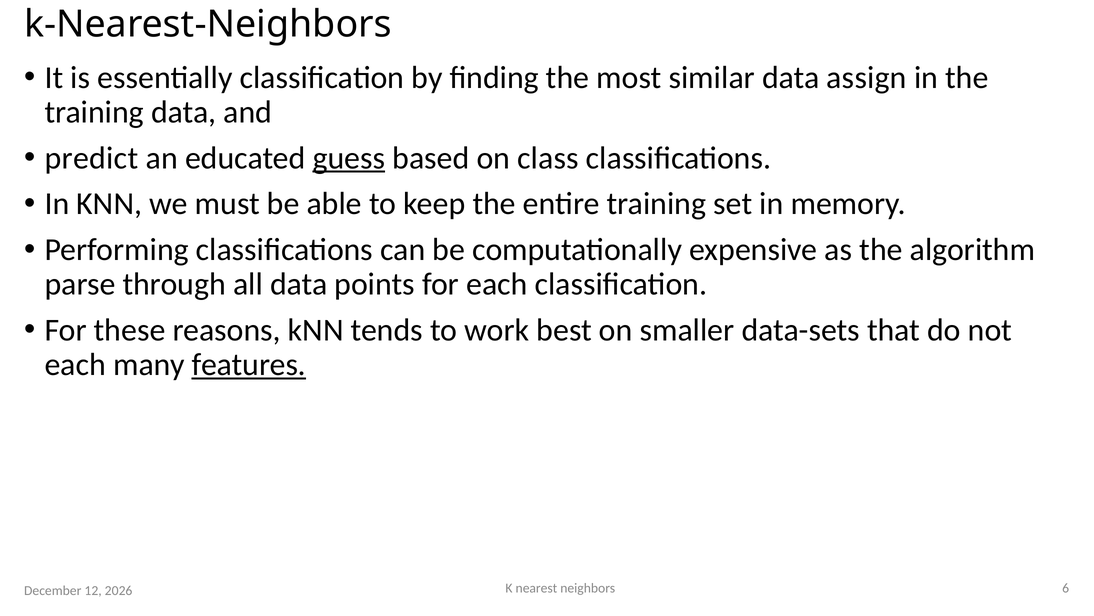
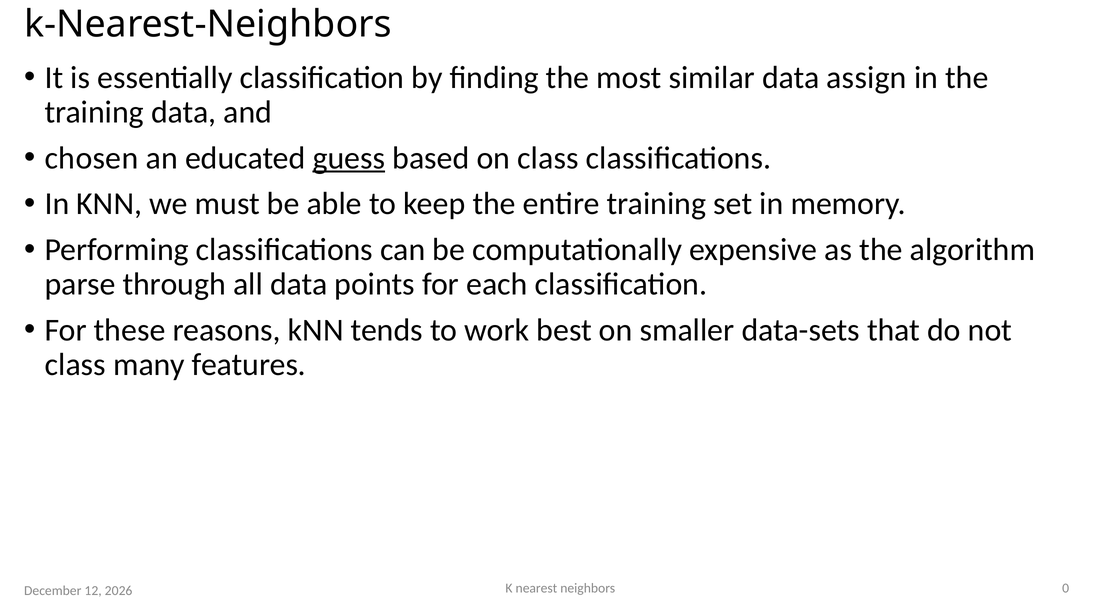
predict: predict -> chosen
each at (75, 364): each -> class
features underline: present -> none
6: 6 -> 0
